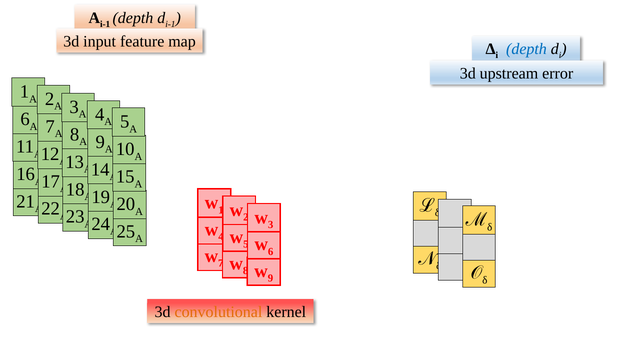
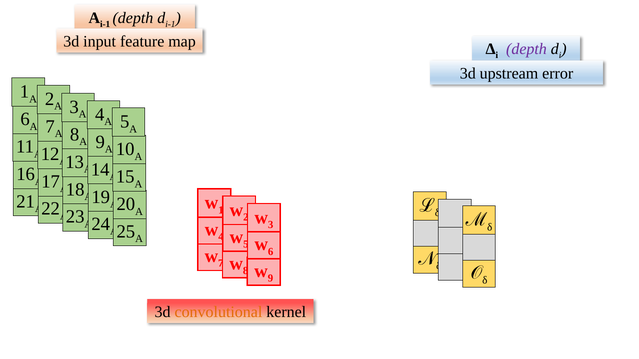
depth at (526, 49) colour: blue -> purple
